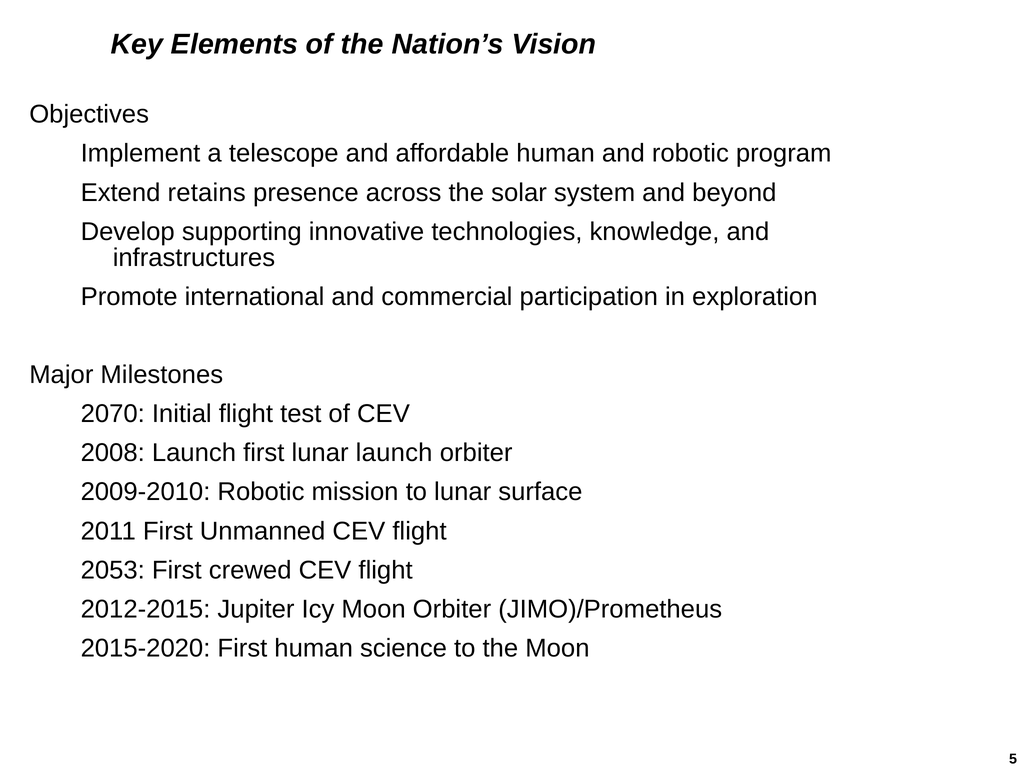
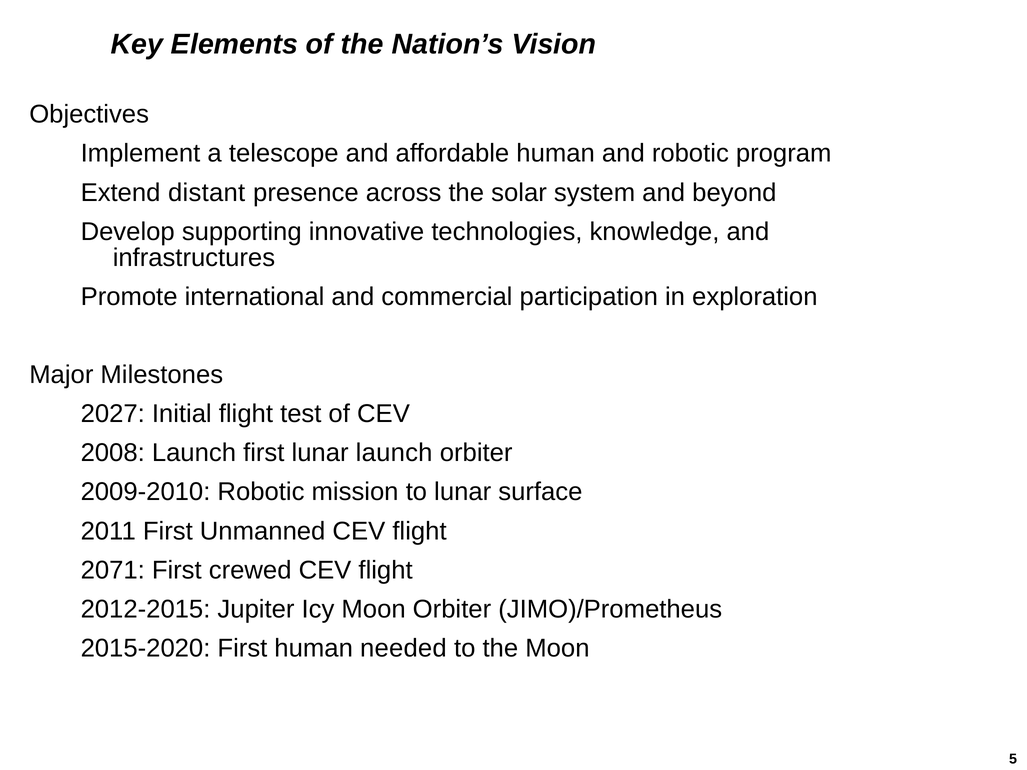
retains: retains -> distant
2070: 2070 -> 2027
2053: 2053 -> 2071
science: science -> needed
